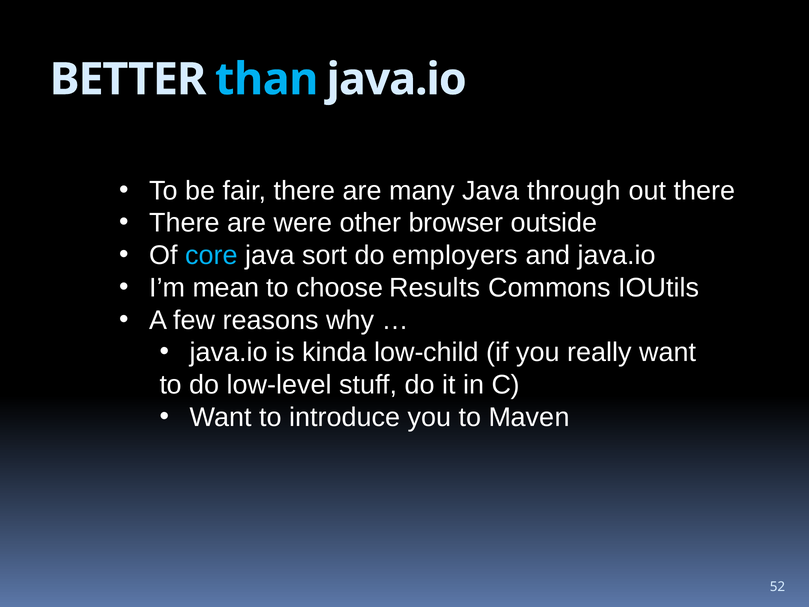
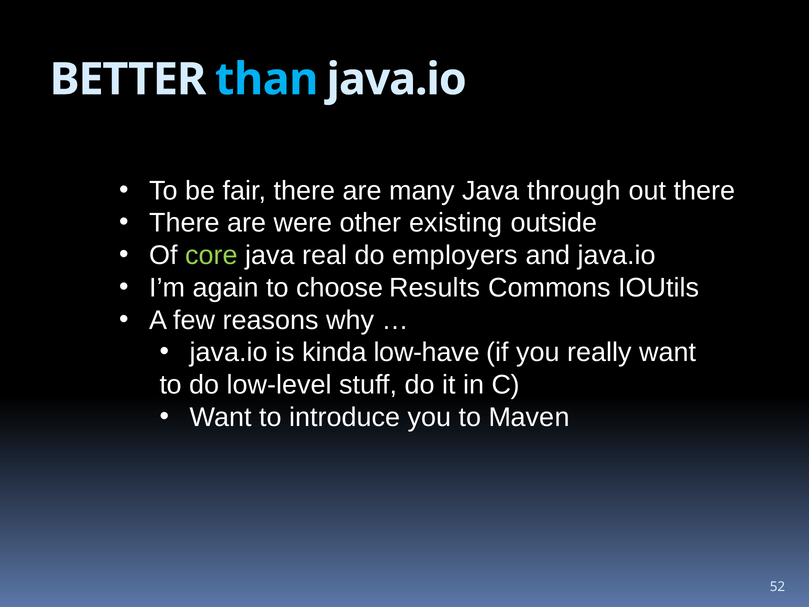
browser: browser -> existing
core colour: light blue -> light green
sort: sort -> real
mean: mean -> again
low-child: low-child -> low-have
